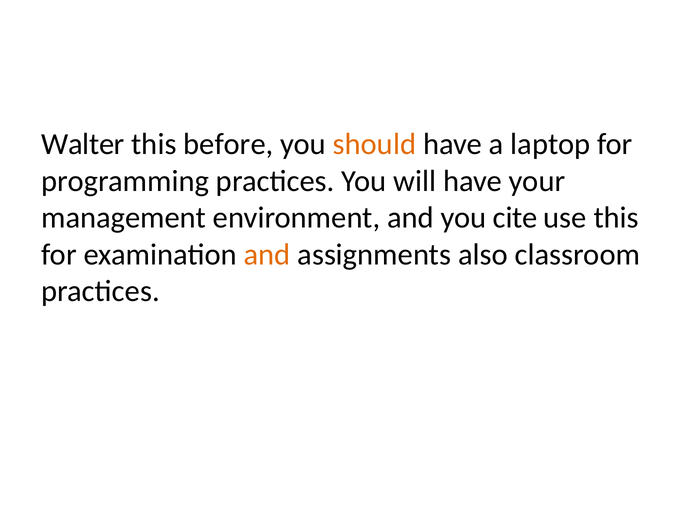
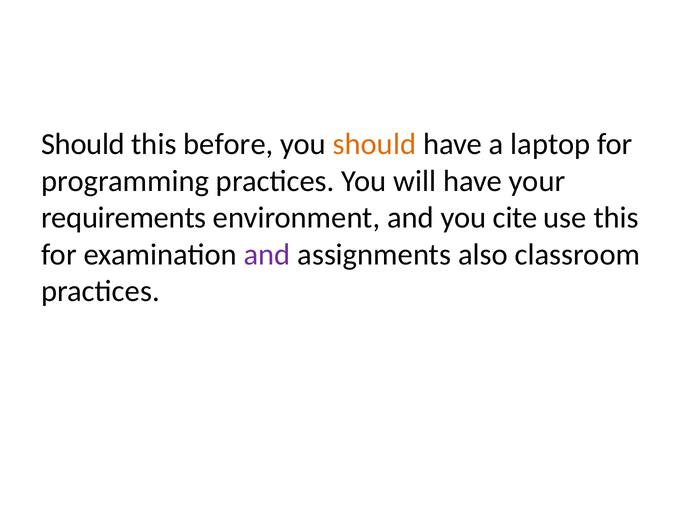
Walter at (83, 144): Walter -> Should
management: management -> requirements
and at (267, 254) colour: orange -> purple
